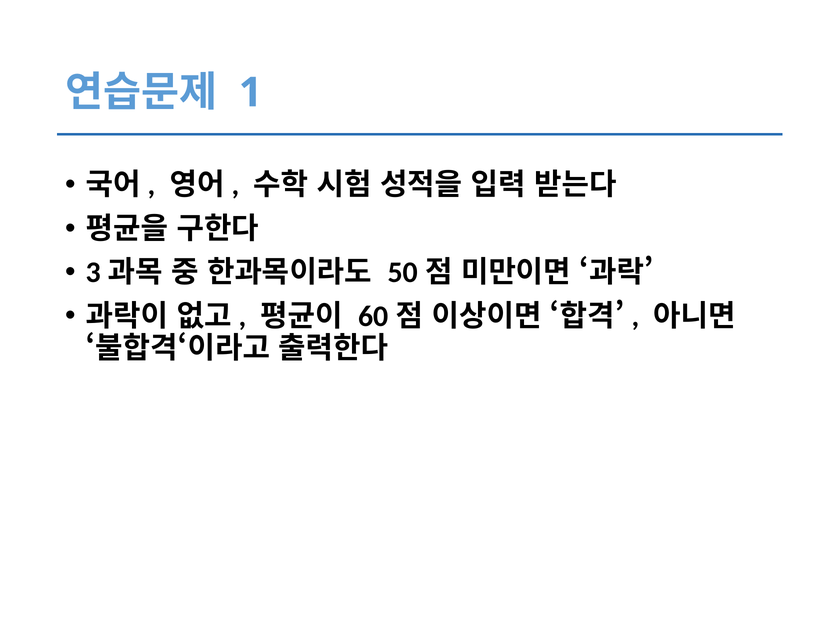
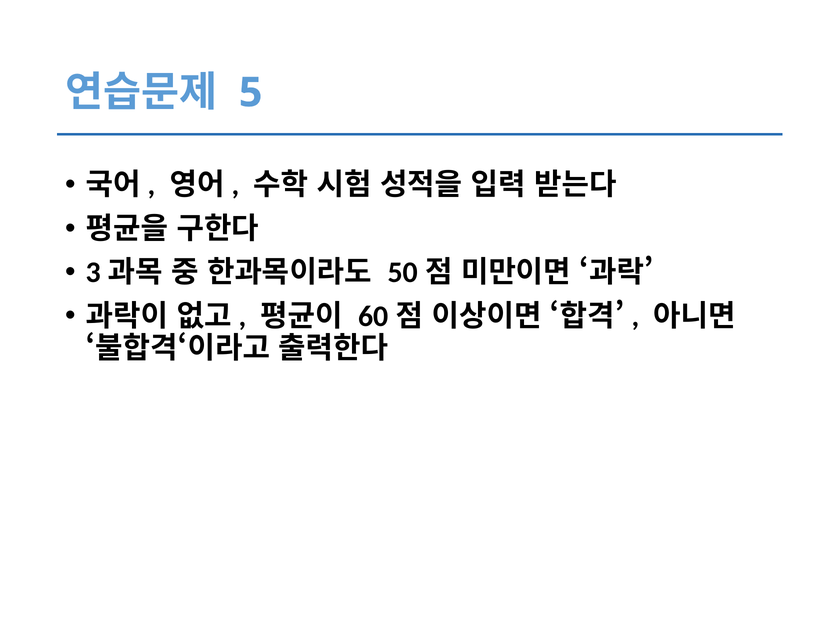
1: 1 -> 5
